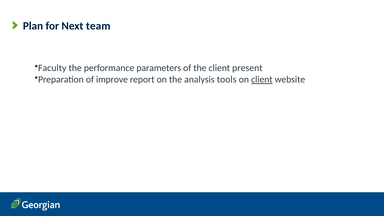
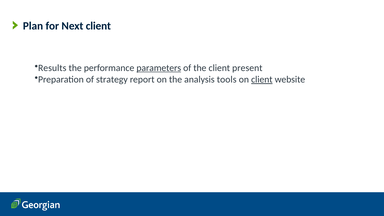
Next team: team -> client
Faculty: Faculty -> Results
parameters underline: none -> present
improve: improve -> strategy
